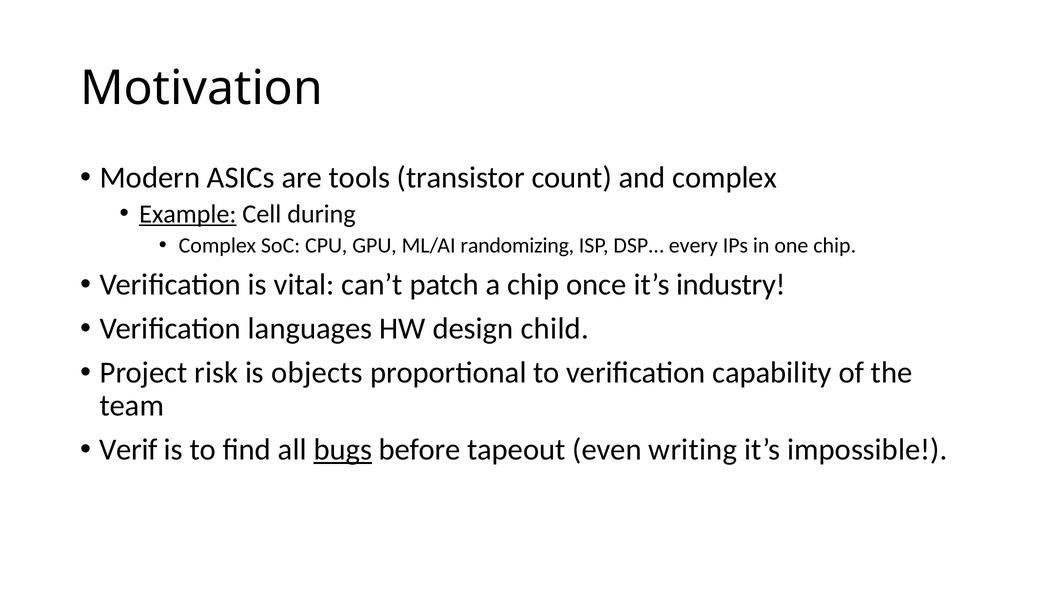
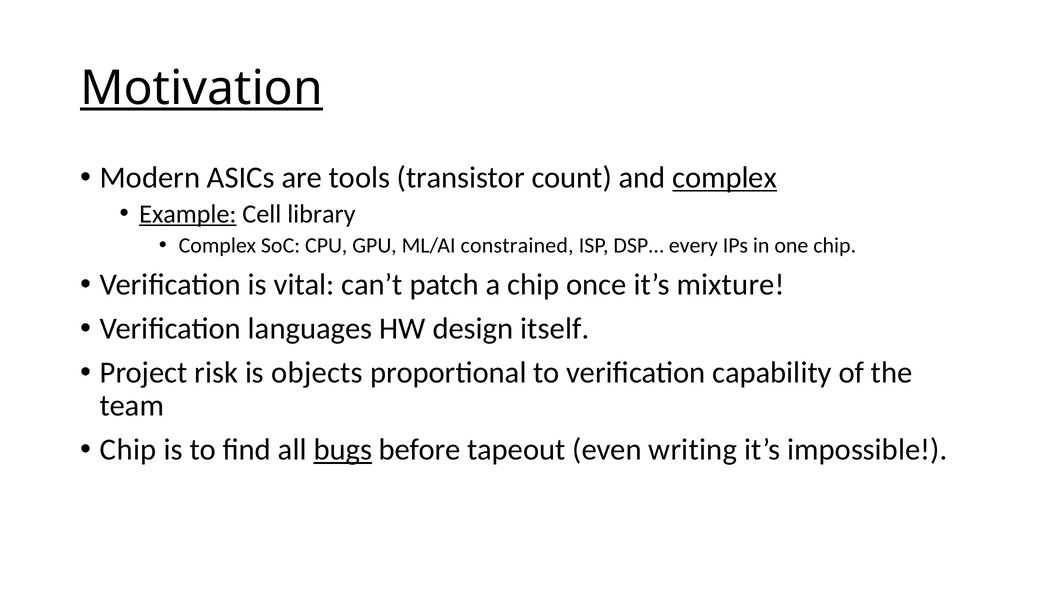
Motivation underline: none -> present
complex at (725, 178) underline: none -> present
during: during -> library
randomizing: randomizing -> constrained
industry: industry -> mixture
child: child -> itself
Verif at (129, 450): Verif -> Chip
